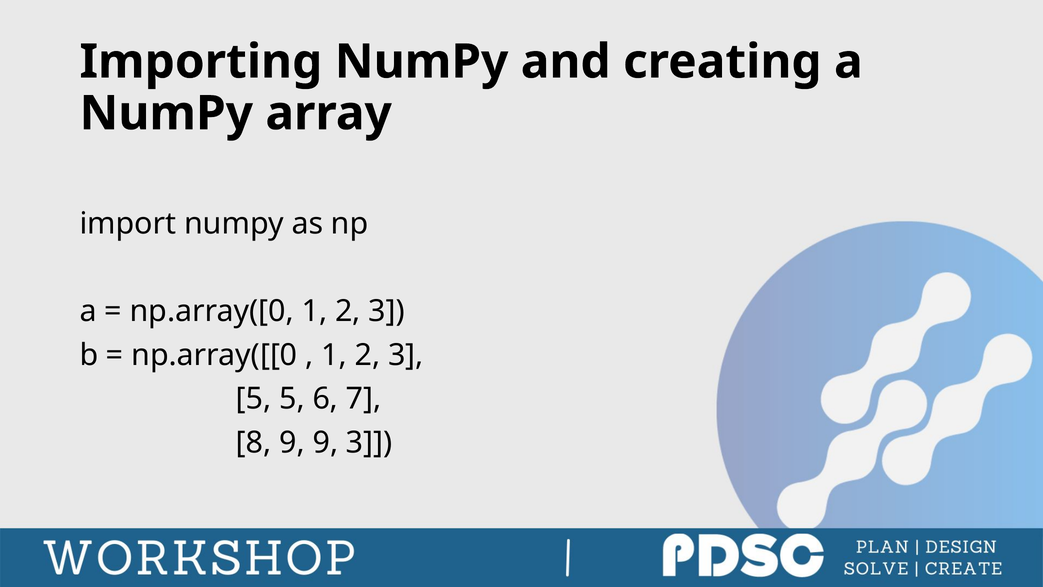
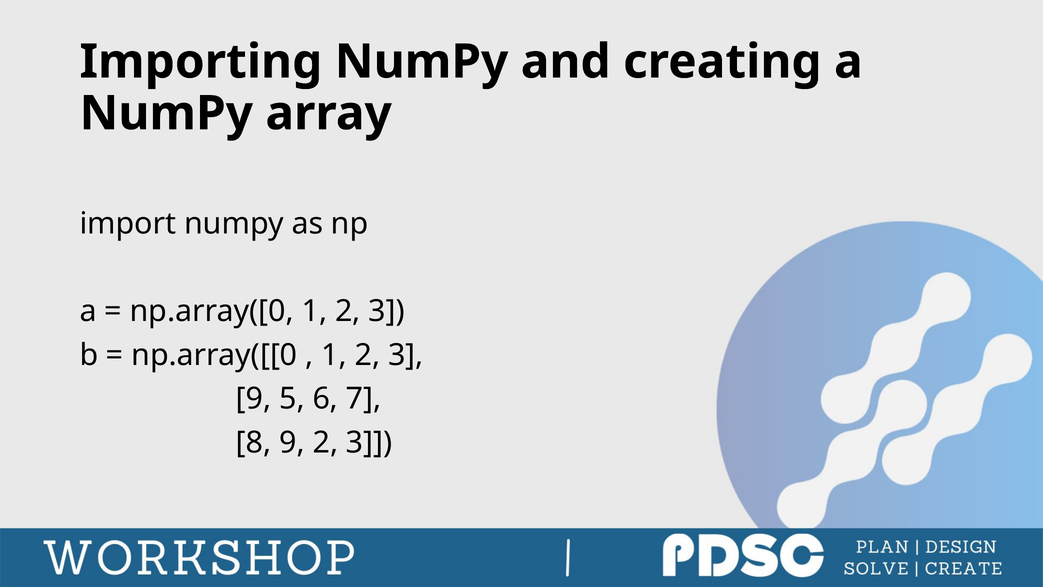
5 at (254, 399): 5 -> 9
9 9: 9 -> 2
